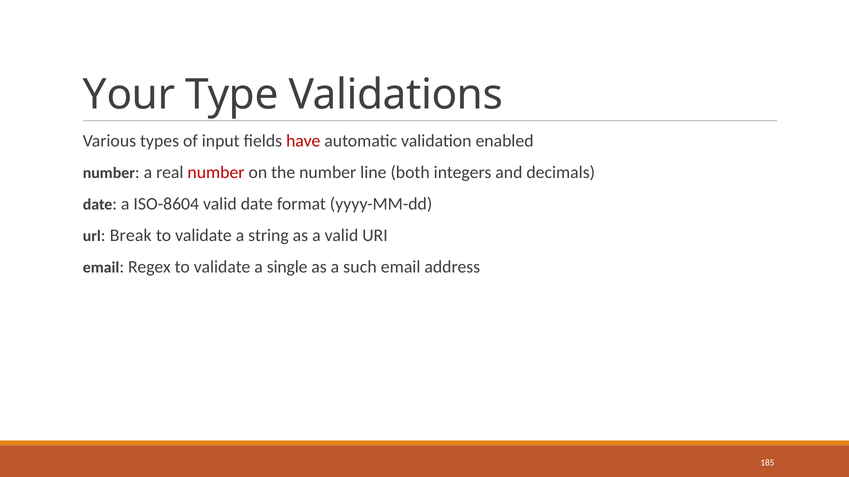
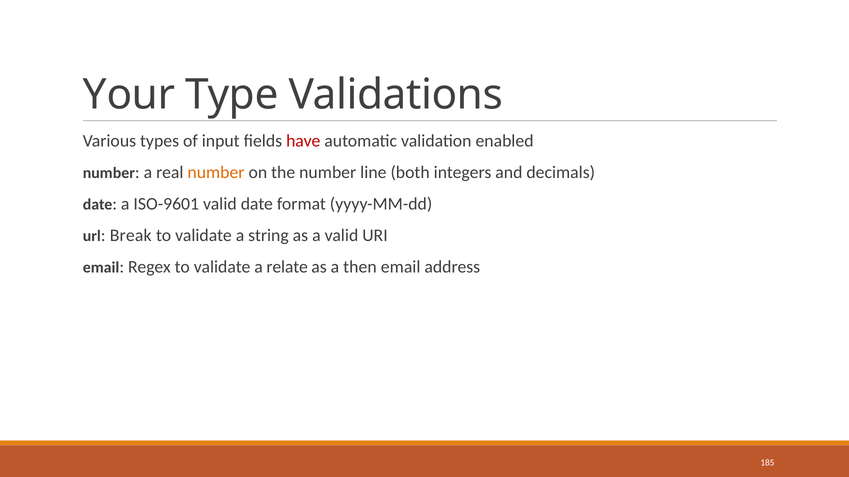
number at (216, 173) colour: red -> orange
ISO-8604: ISO-8604 -> ISO-9601
single: single -> relate
such: such -> then
